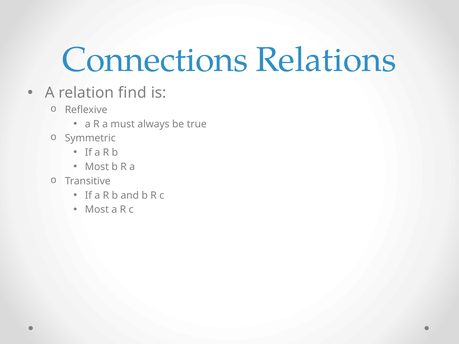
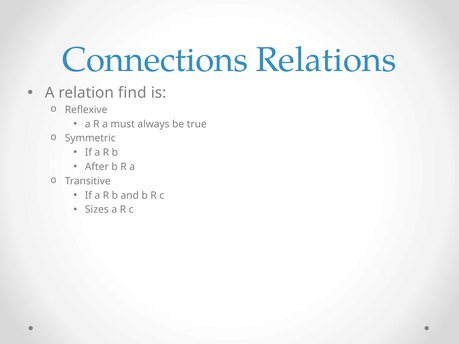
Most at (97, 167): Most -> After
Most at (97, 210): Most -> Sizes
